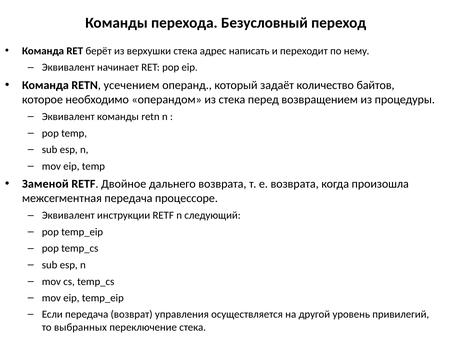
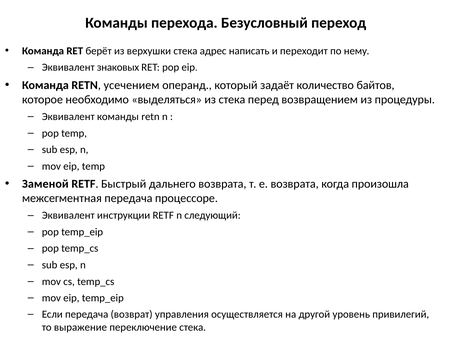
начинает: начинает -> знаковых
операндом: операндом -> выделяться
Двойное: Двойное -> Быстрый
выбранных: выбранных -> выражение
